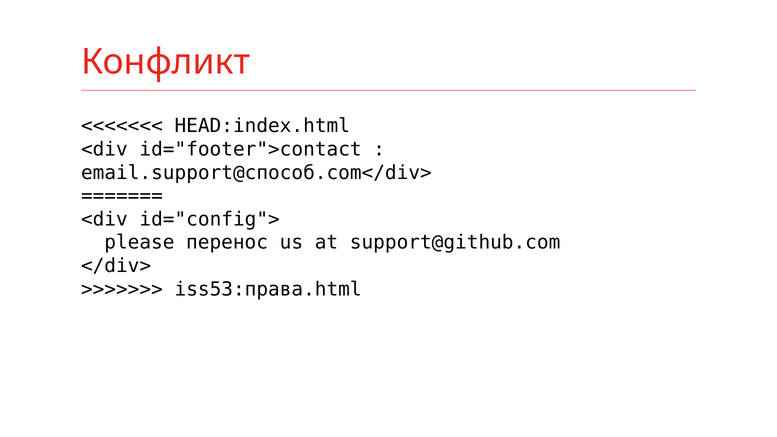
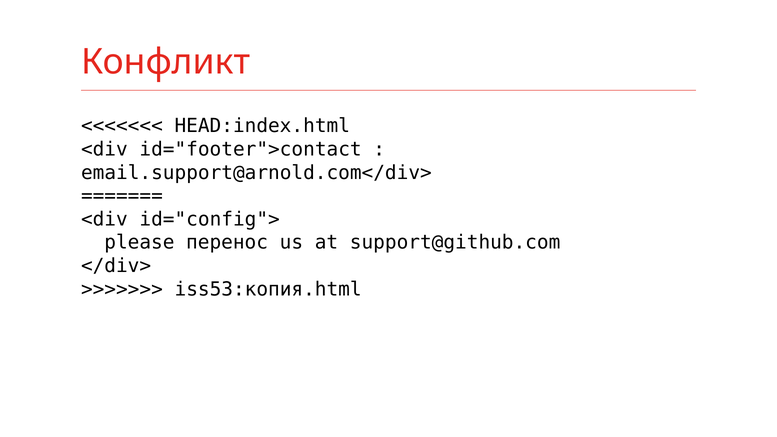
email.support@способ.com</div>: email.support@способ.com</div> -> email.support@arnold.com</div>
iss53:права.html: iss53:права.html -> iss53:копия.html
